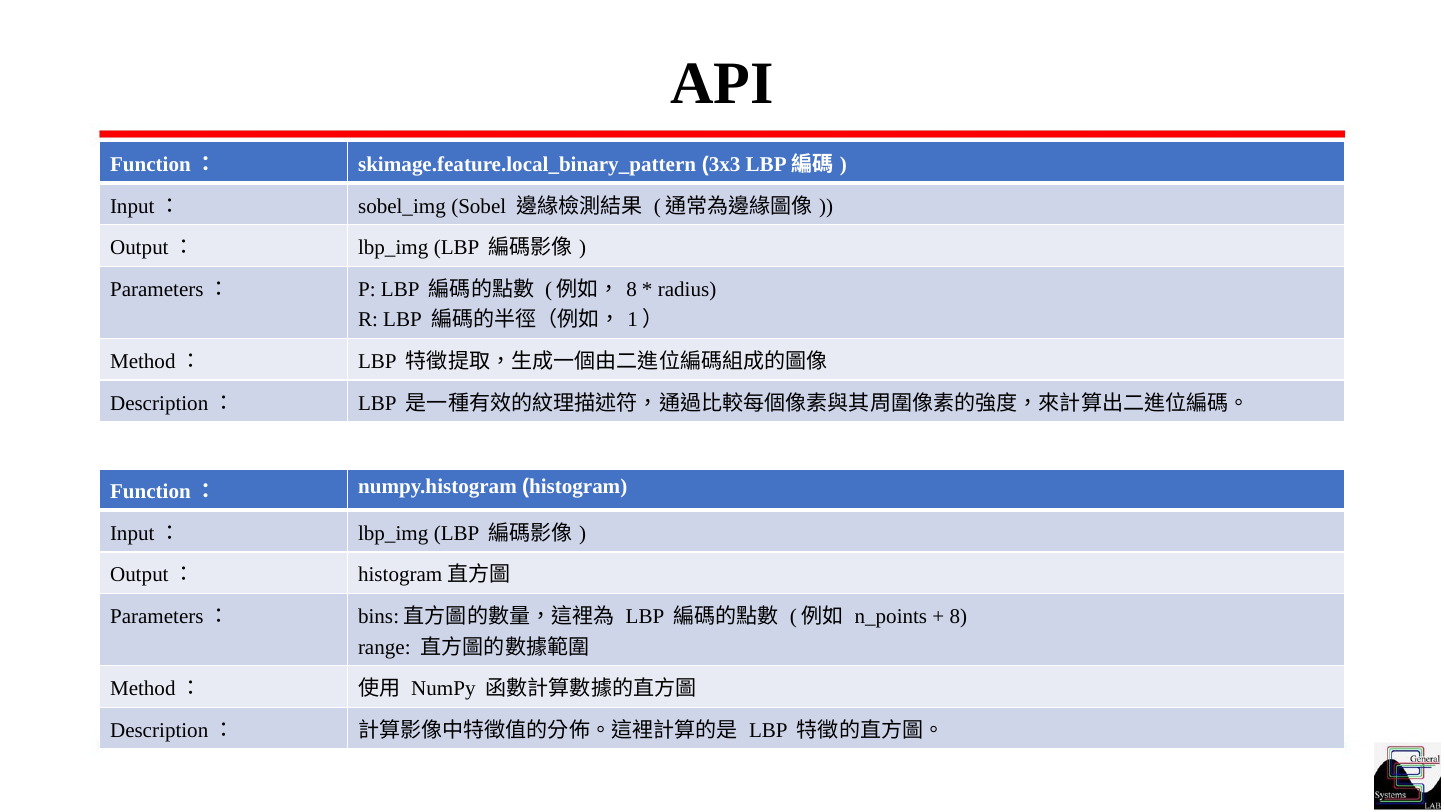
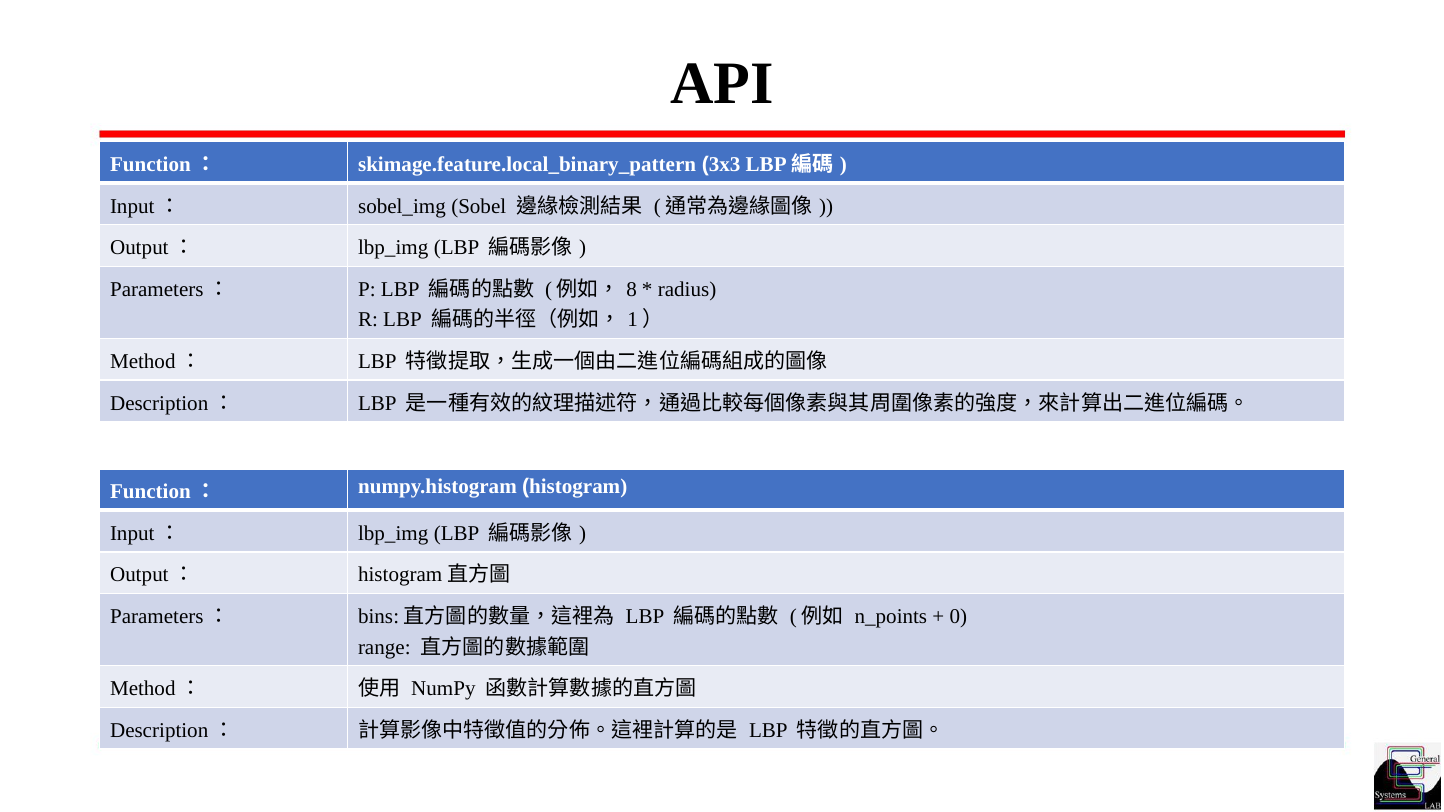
8 at (958, 617): 8 -> 0
